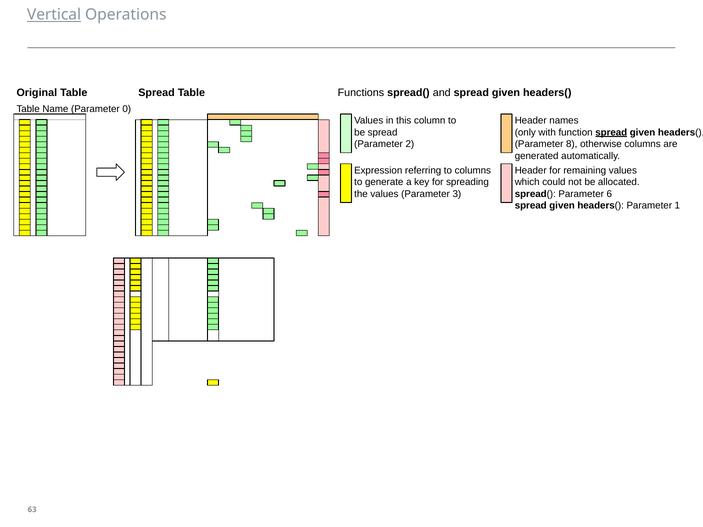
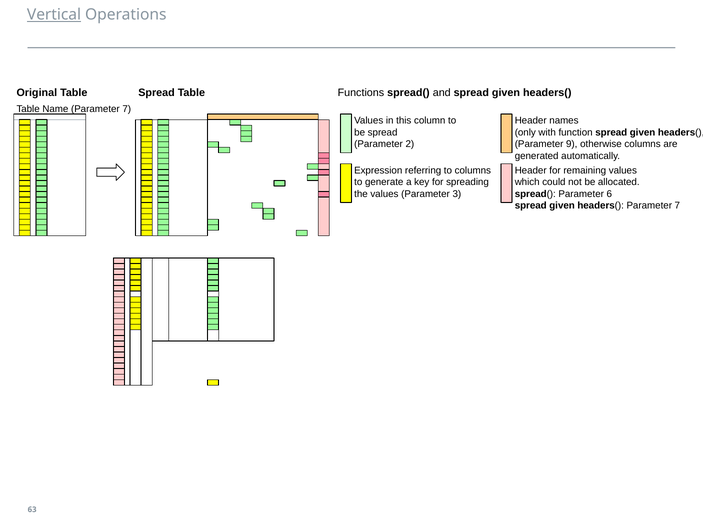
Name Parameter 0: 0 -> 7
spread at (611, 132) underline: present -> none
8: 8 -> 9
headers( Parameter 1: 1 -> 7
